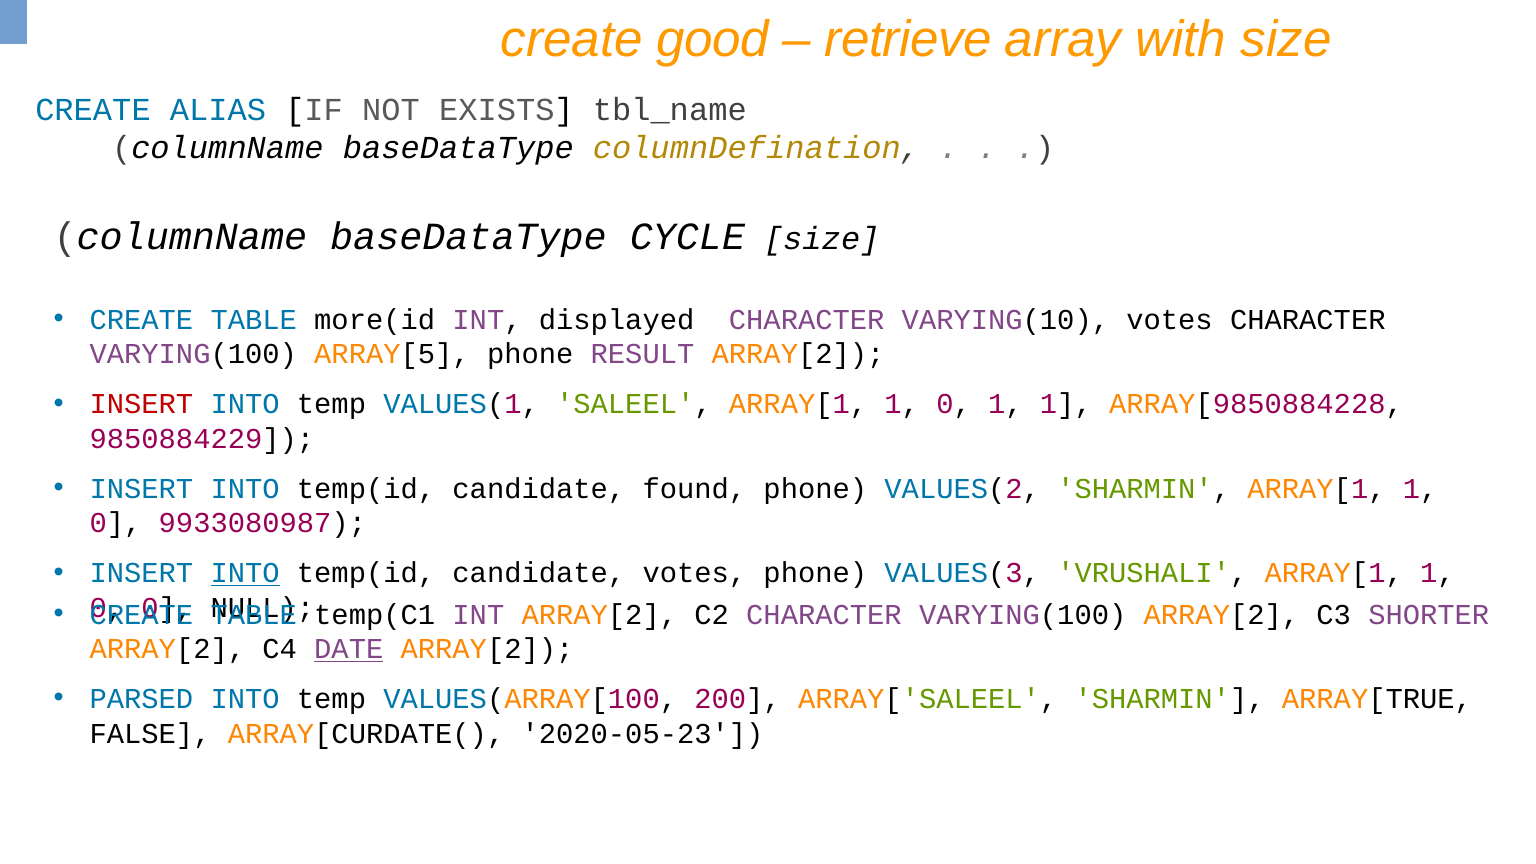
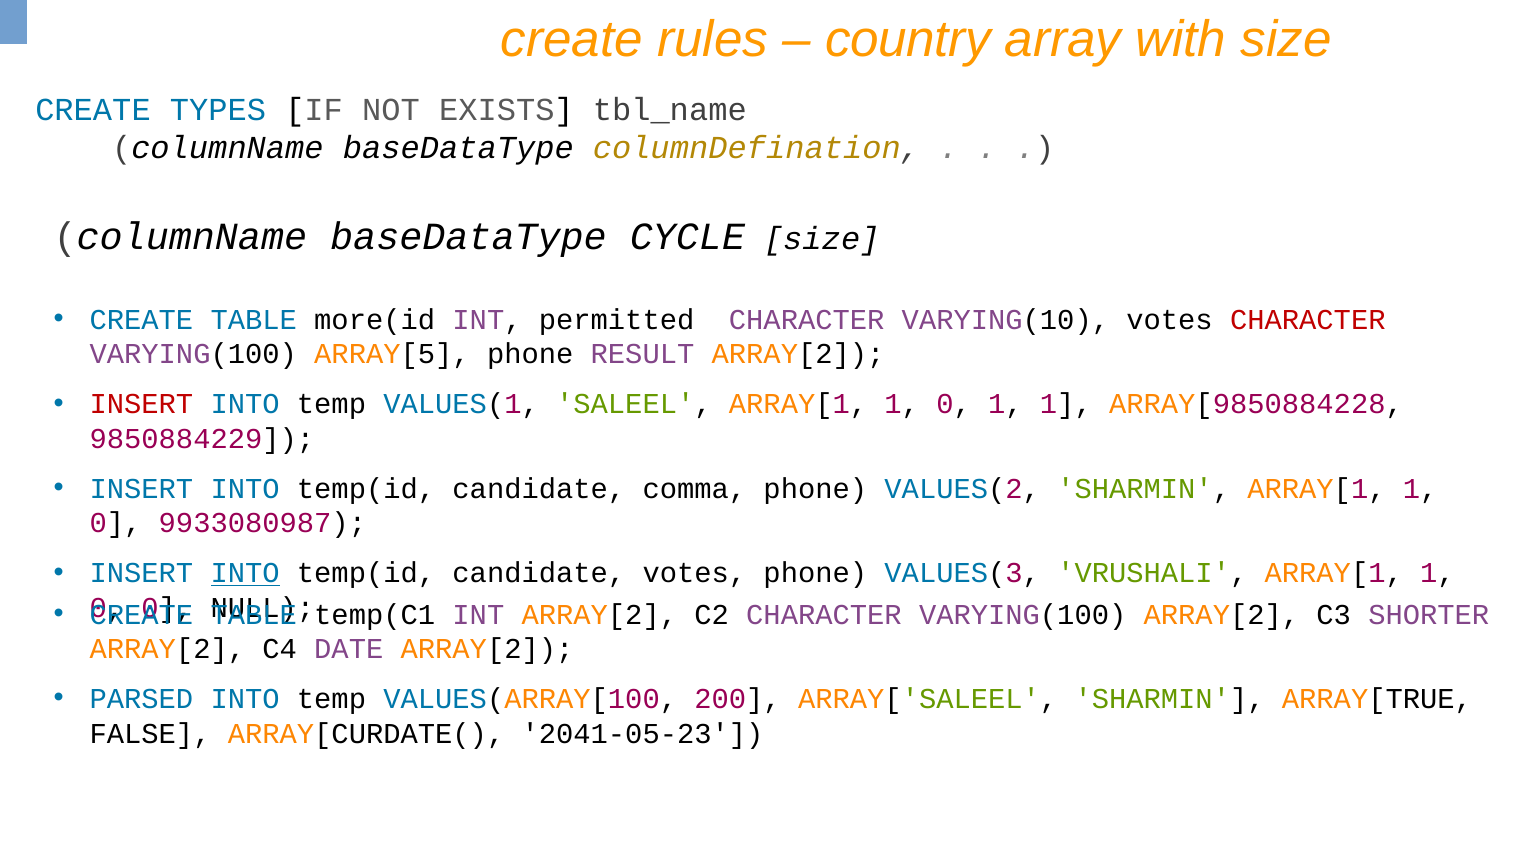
good: good -> rules
retrieve: retrieve -> country
ALIAS: ALIAS -> TYPES
displayed: displayed -> permitted
CHARACTER at (1308, 320) colour: black -> red
found: found -> comma
DATE underline: present -> none
2020-05-23: 2020-05-23 -> 2041-05-23
